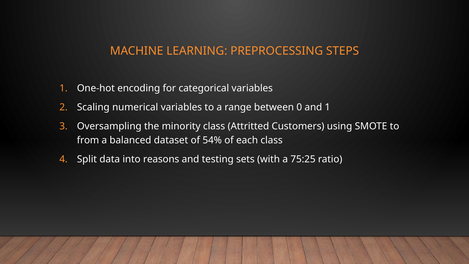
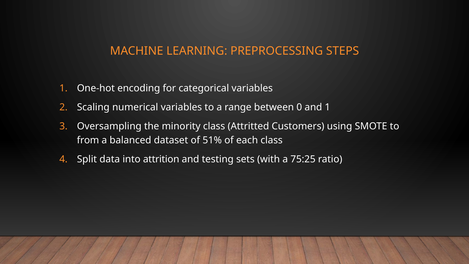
54%: 54% -> 51%
reasons: reasons -> attrition
